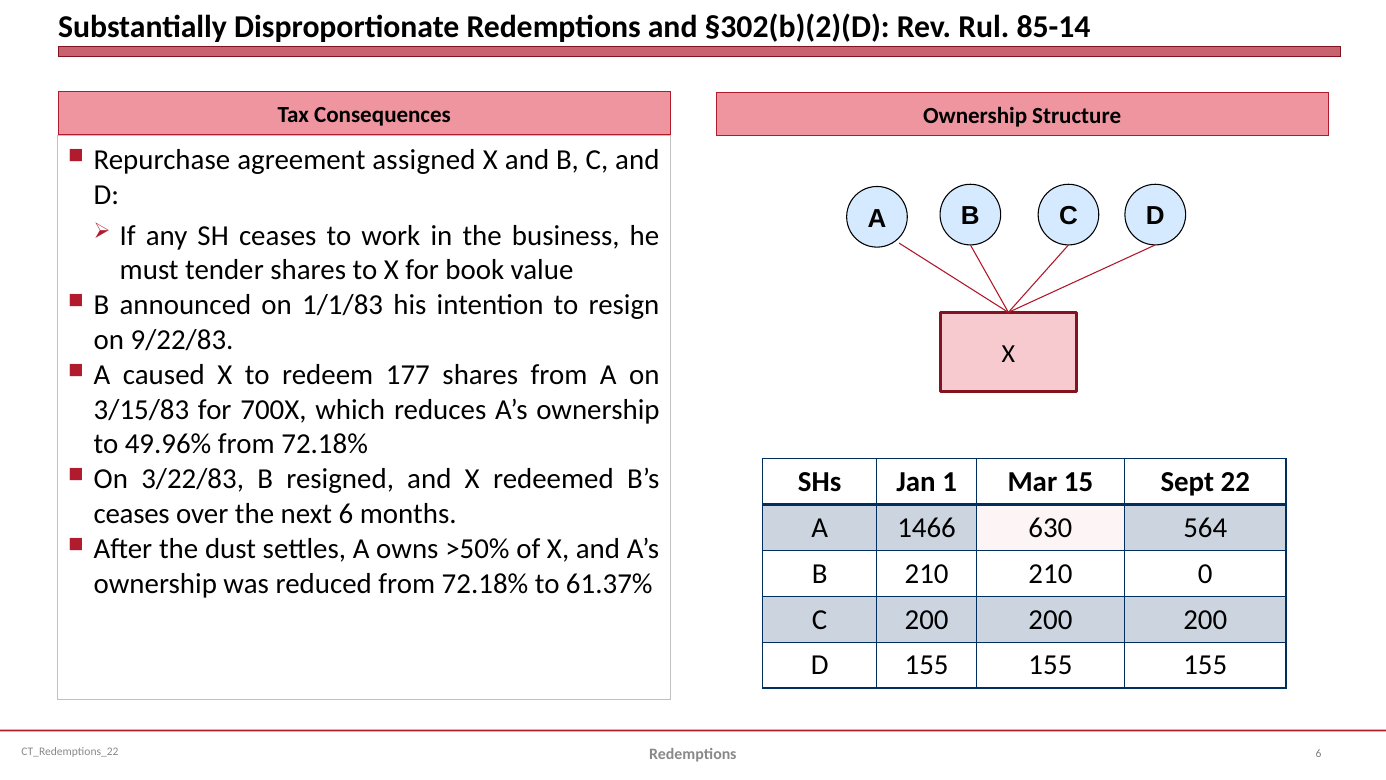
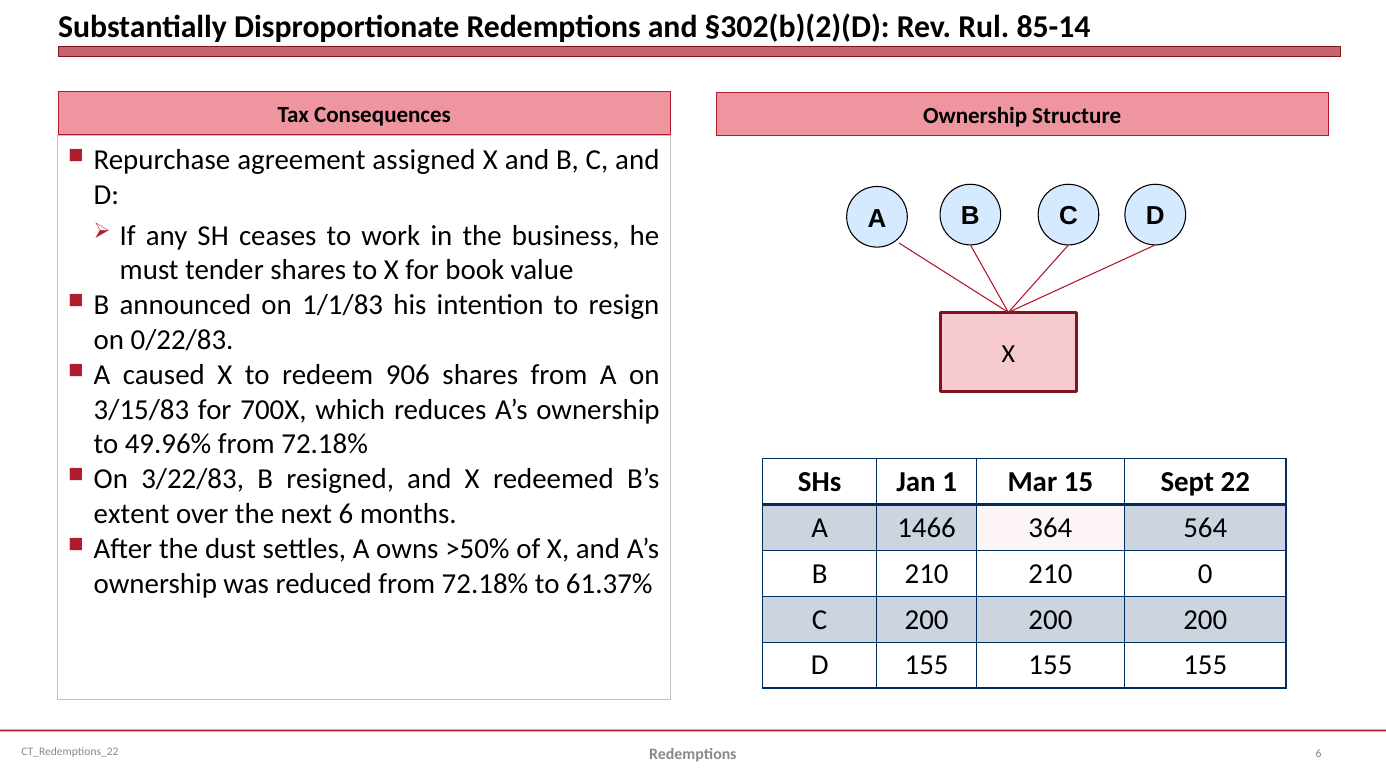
9/22/83: 9/22/83 -> 0/22/83
177: 177 -> 906
ceases at (132, 514): ceases -> extent
630: 630 -> 364
